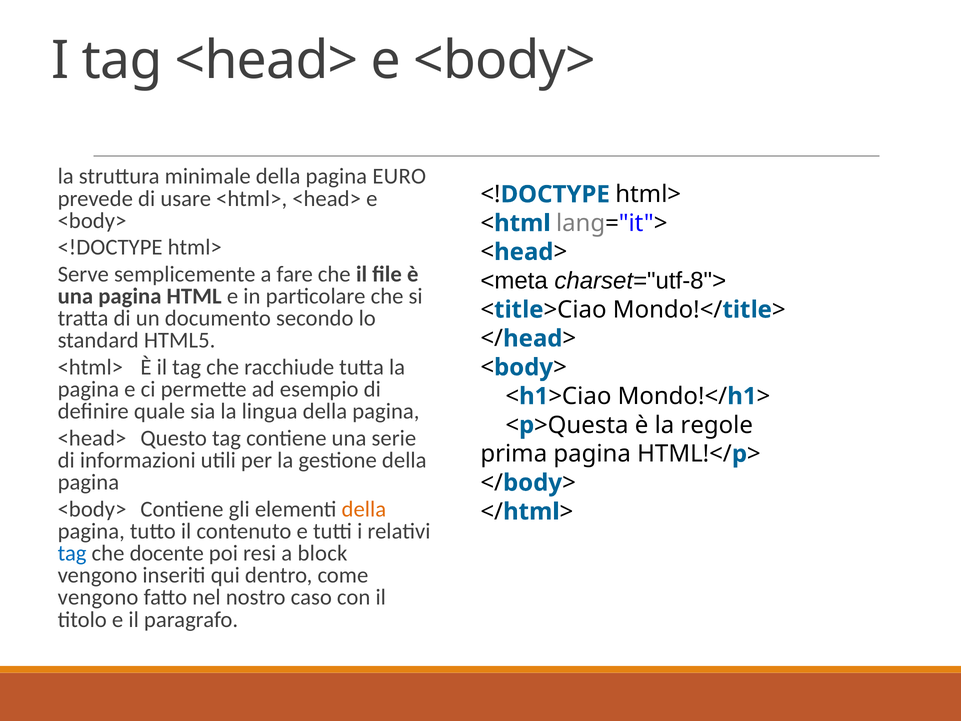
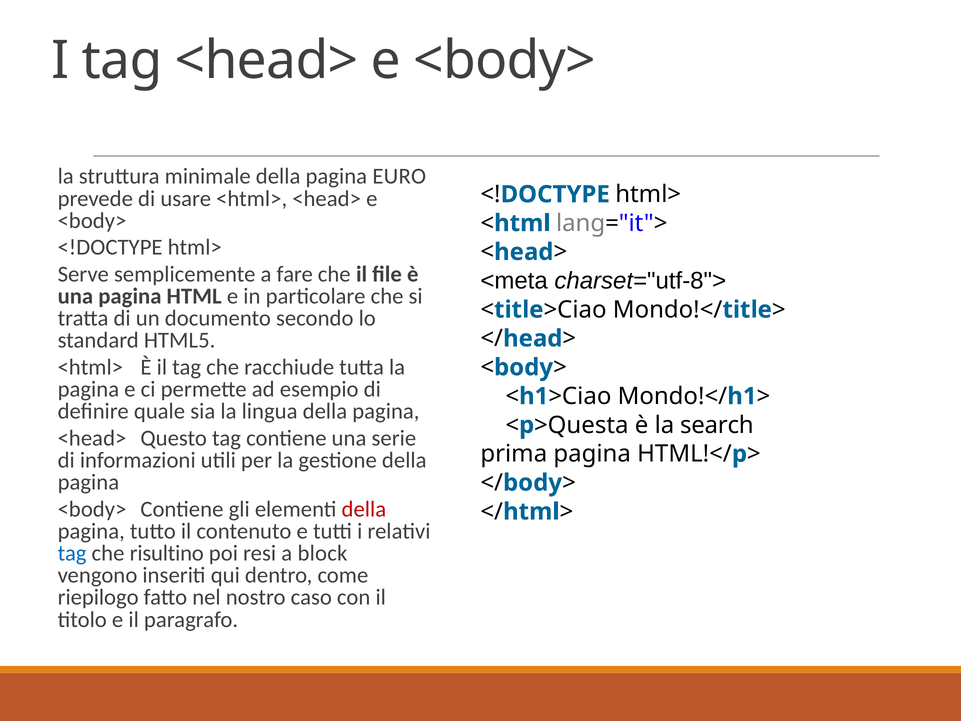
regole: regole -> search
della at (364, 509) colour: orange -> red
docente: docente -> risultino
vengono at (98, 597): vengono -> riepilogo
